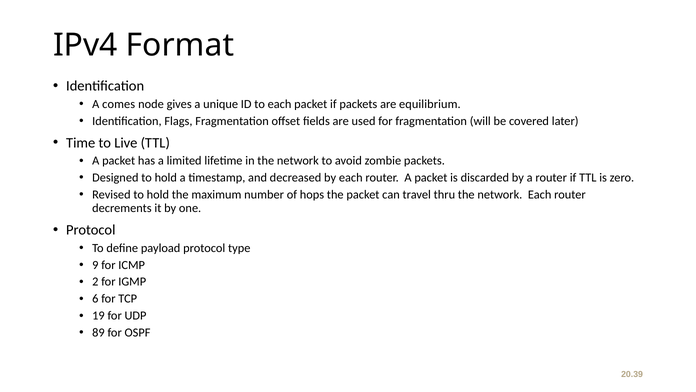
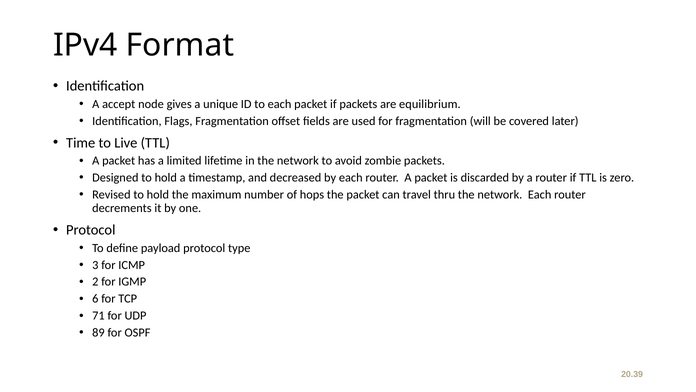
comes: comes -> accept
9: 9 -> 3
19: 19 -> 71
